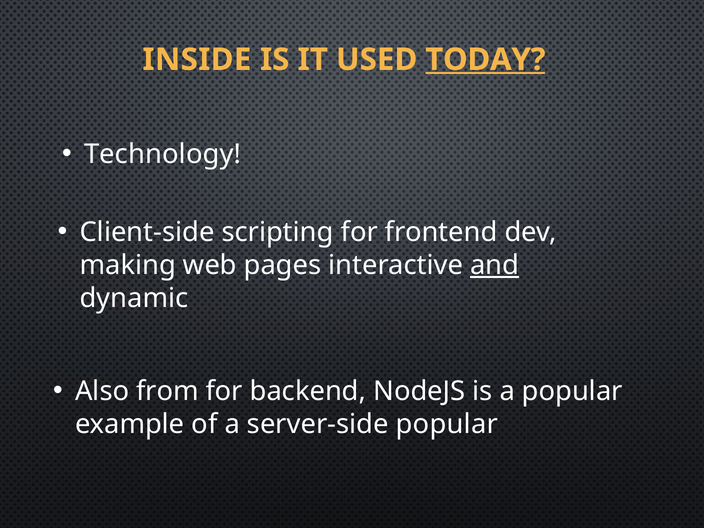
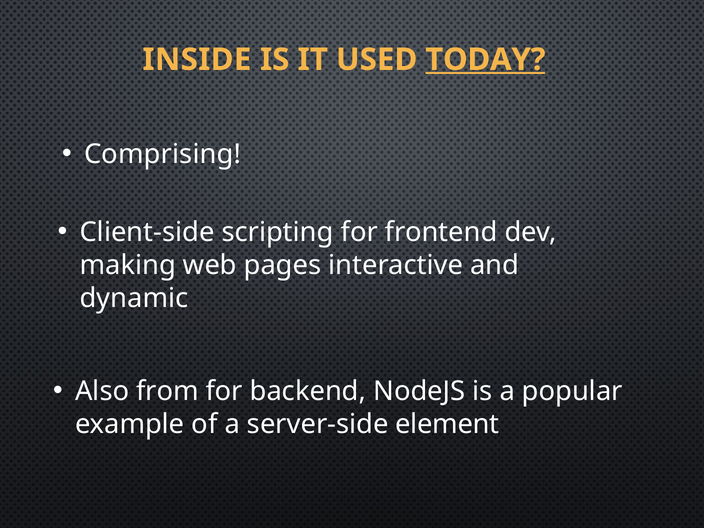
Technology: Technology -> Comprising
and underline: present -> none
server-side popular: popular -> element
